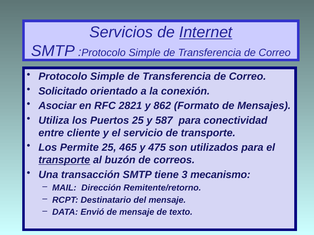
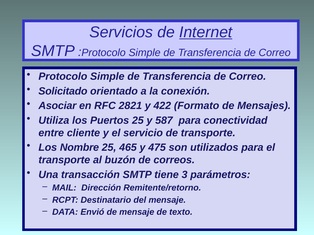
862: 862 -> 422
Permite: Permite -> Nombre
transporte at (64, 160) underline: present -> none
mecanismo: mecanismo -> parámetros
